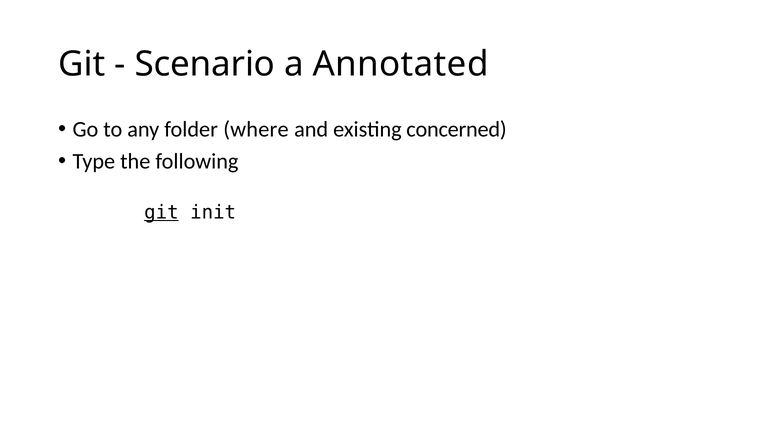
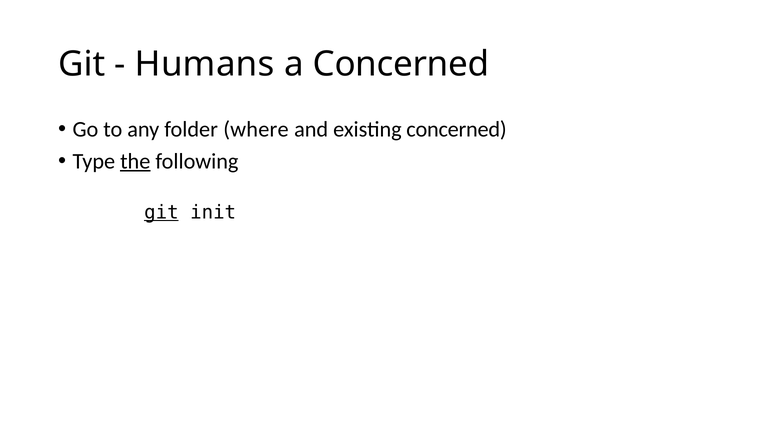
Scenario: Scenario -> Humans
a Annotated: Annotated -> Concerned
the underline: none -> present
